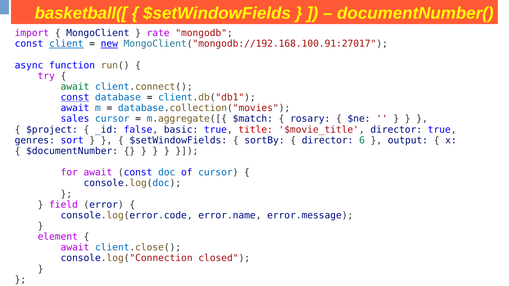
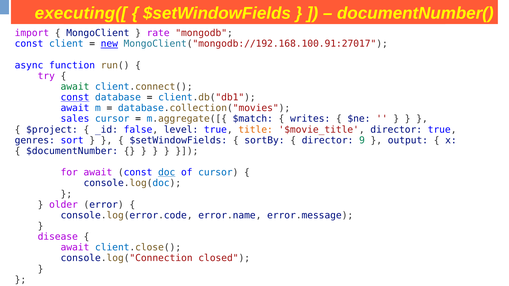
basketball([: basketball([ -> executing([
client underline: present -> none
rosary: rosary -> writes
basic: basic -> level
title colour: red -> orange
6: 6 -> 9
doc underline: none -> present
field: field -> older
element: element -> disease
